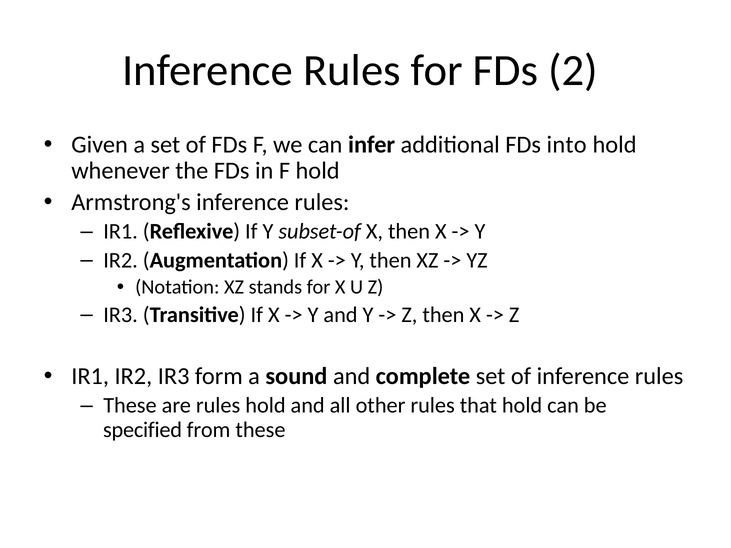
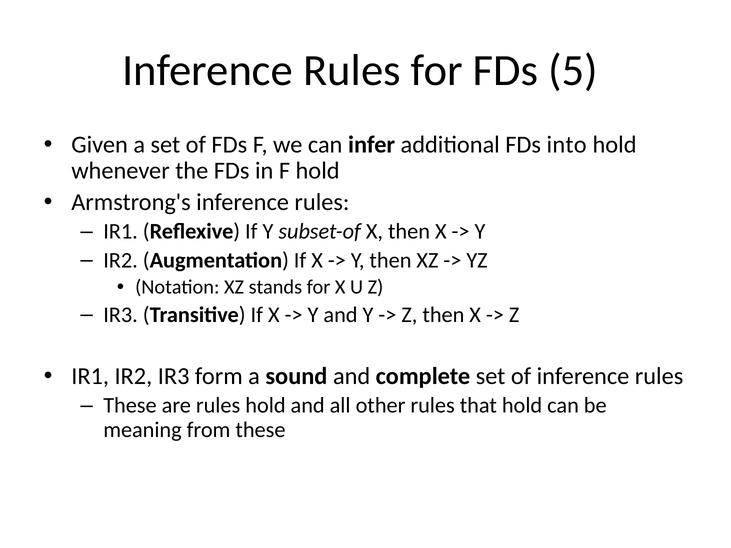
2: 2 -> 5
specified: specified -> meaning
